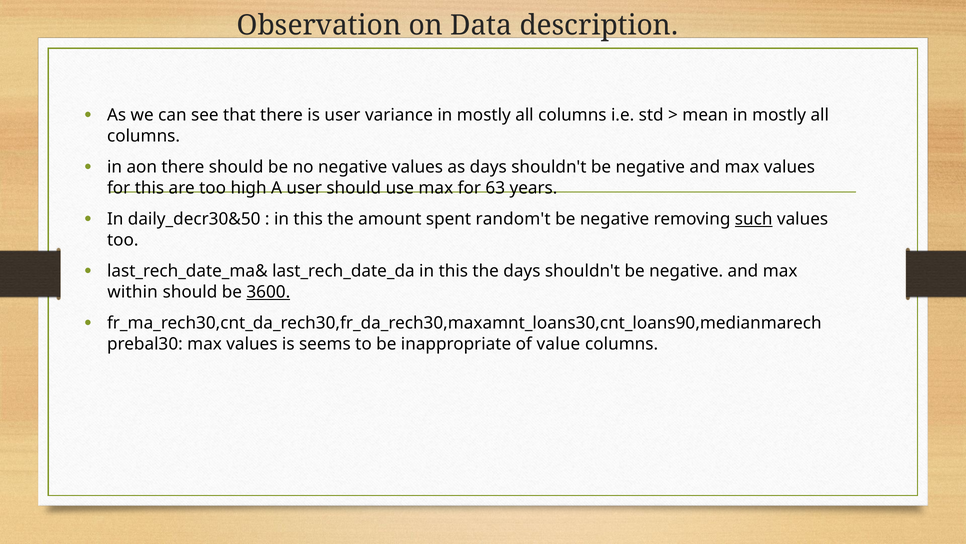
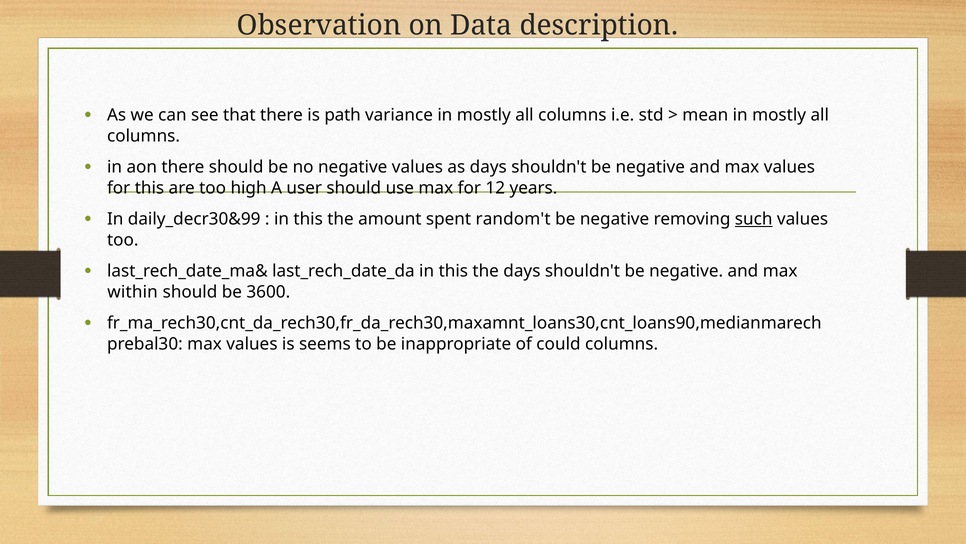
is user: user -> path
63: 63 -> 12
daily_decr30&50: daily_decr30&50 -> daily_decr30&99
3600 underline: present -> none
value: value -> could
